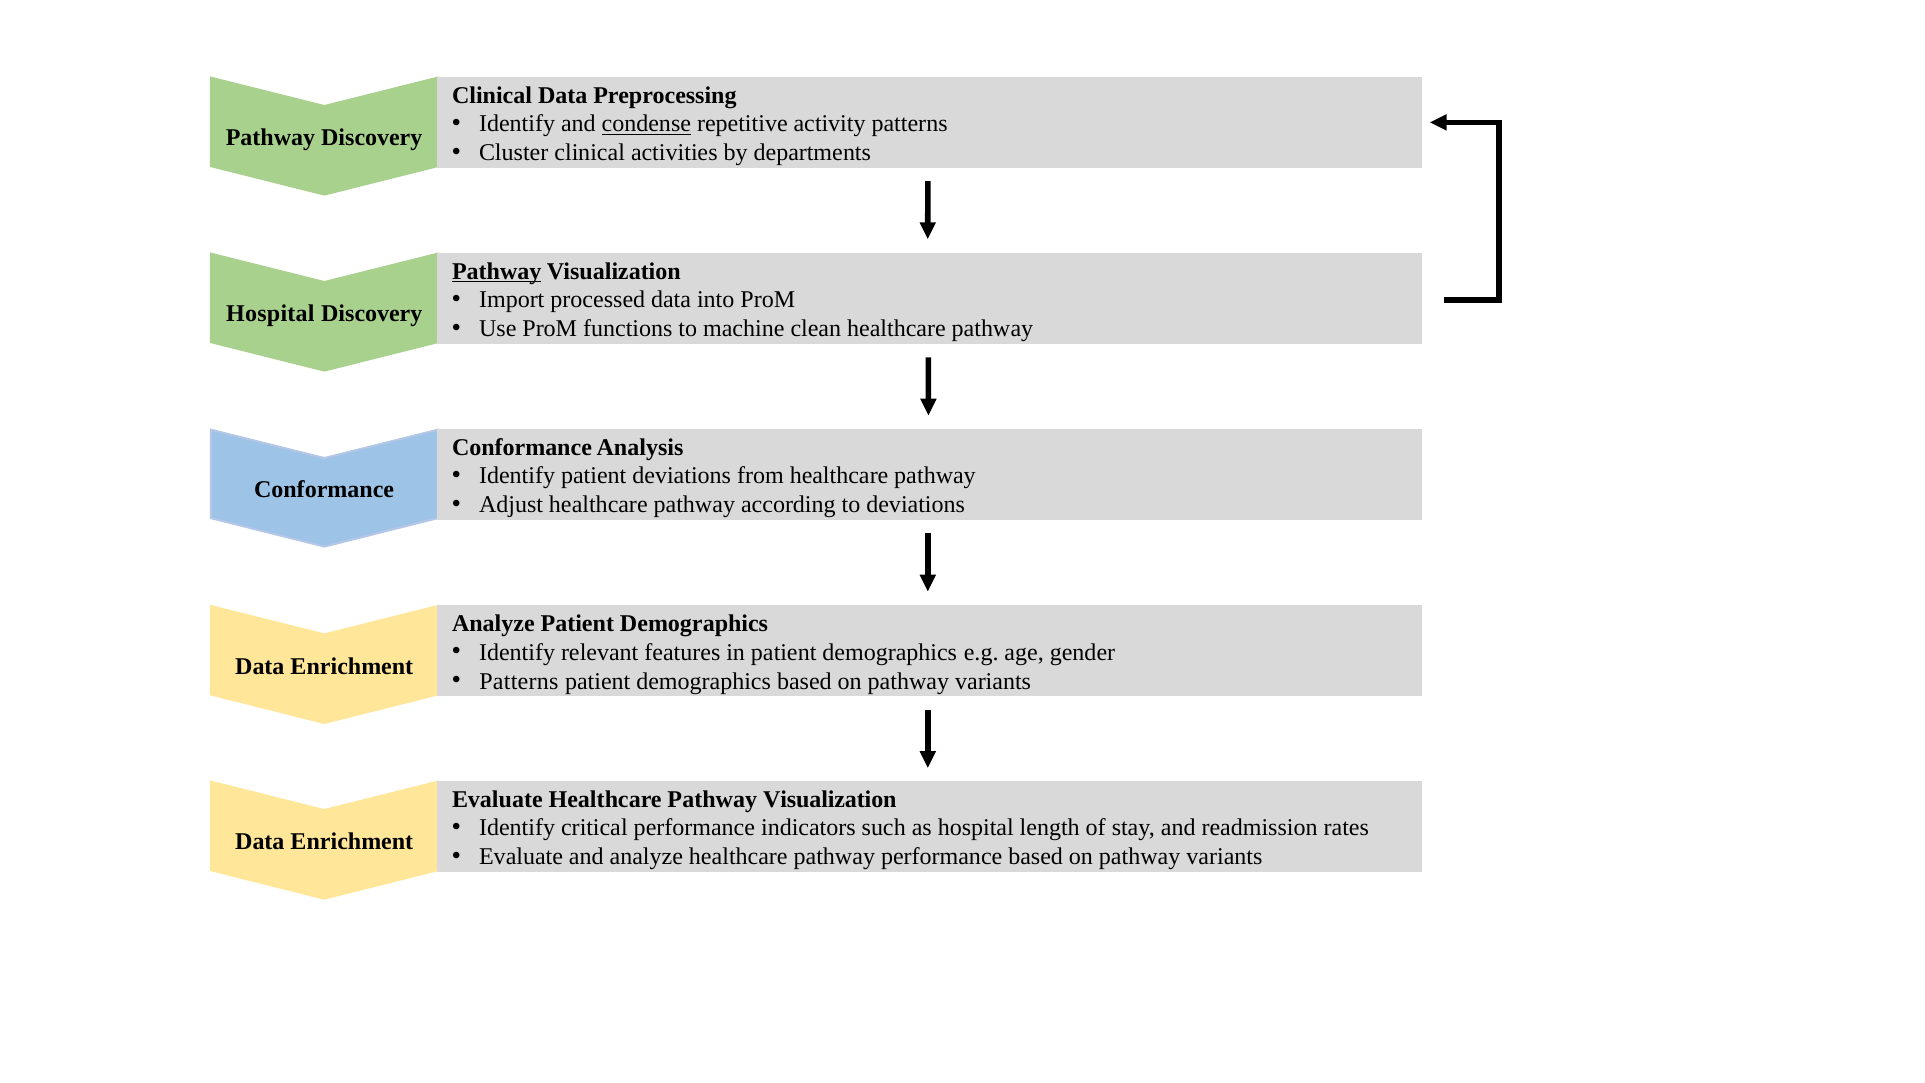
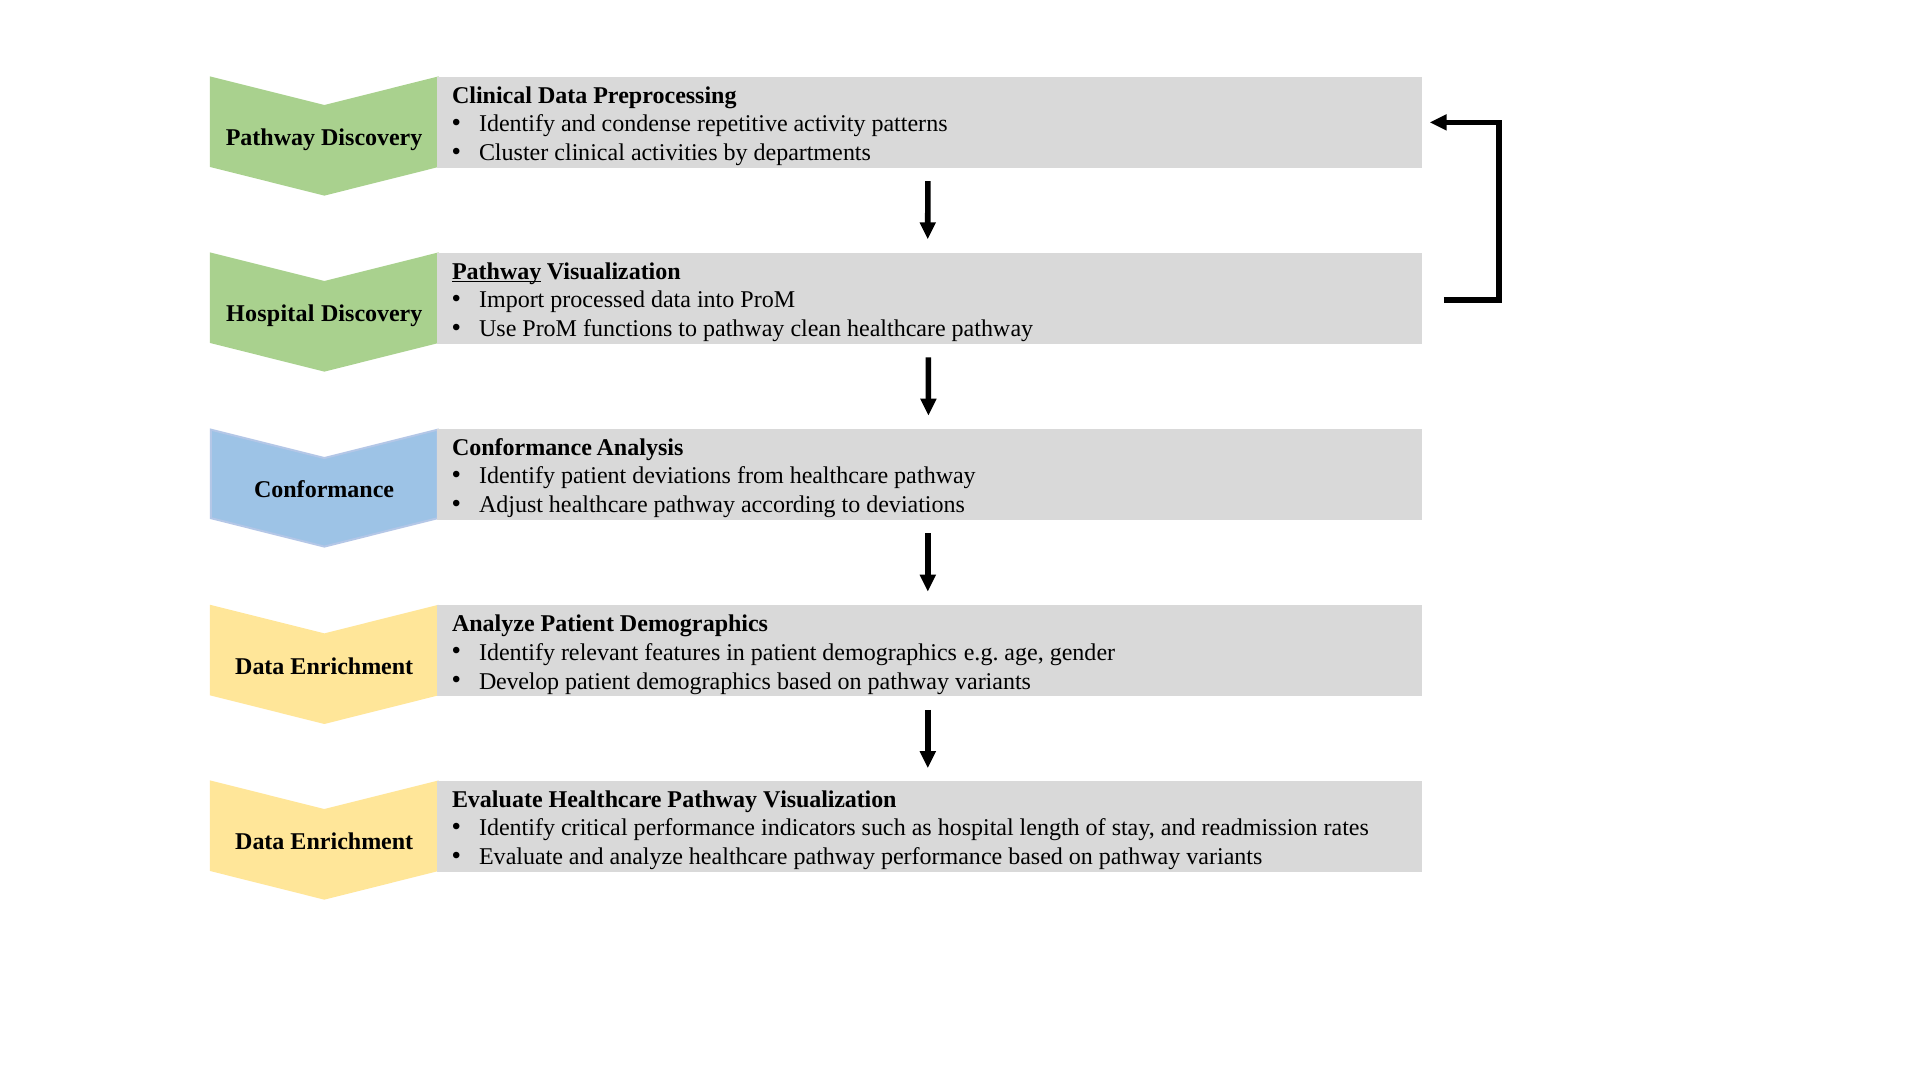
condense underline: present -> none
to machine: machine -> pathway
Patterns at (519, 681): Patterns -> Develop
